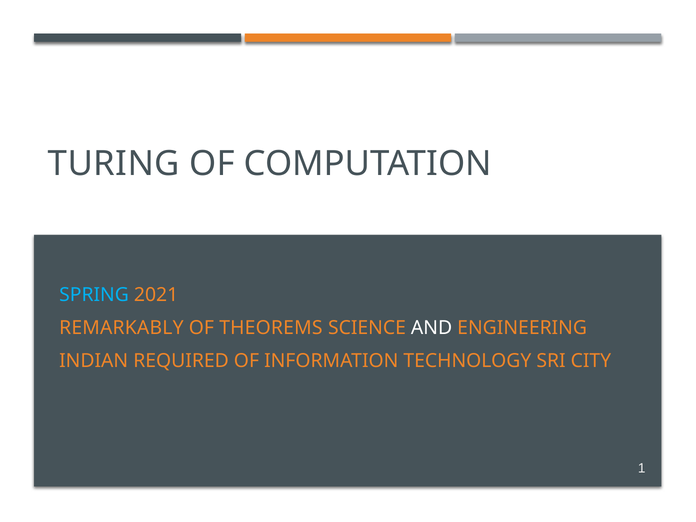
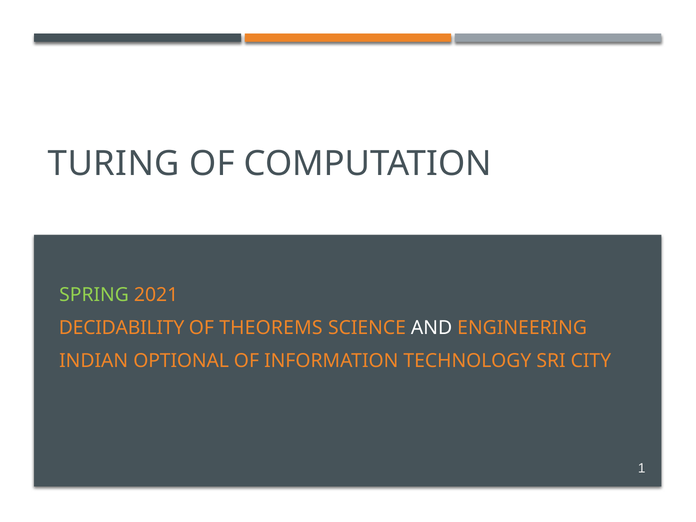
SPRING colour: light blue -> light green
REMARKABLY: REMARKABLY -> DECIDABILITY
REQUIRED: REQUIRED -> OPTIONAL
